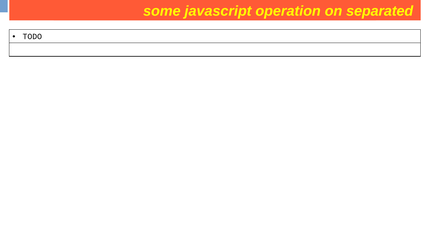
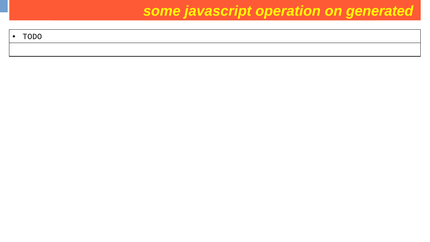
separated: separated -> generated
